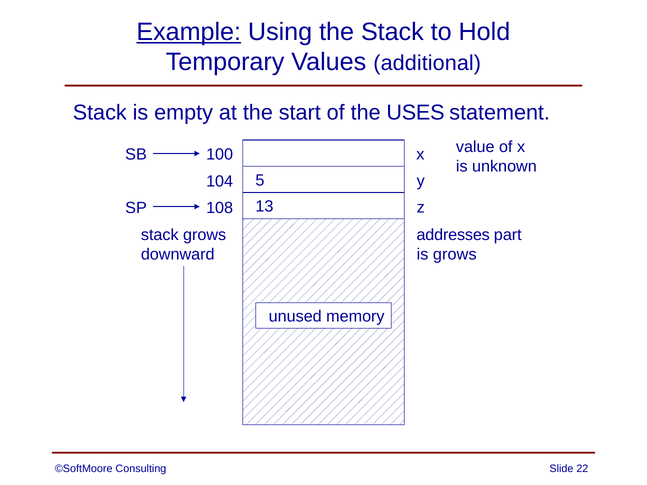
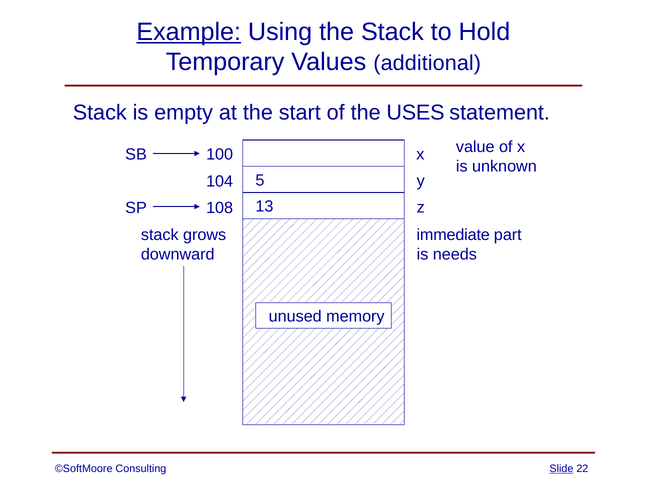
addresses: addresses -> immediate
is grows: grows -> needs
Slide underline: none -> present
